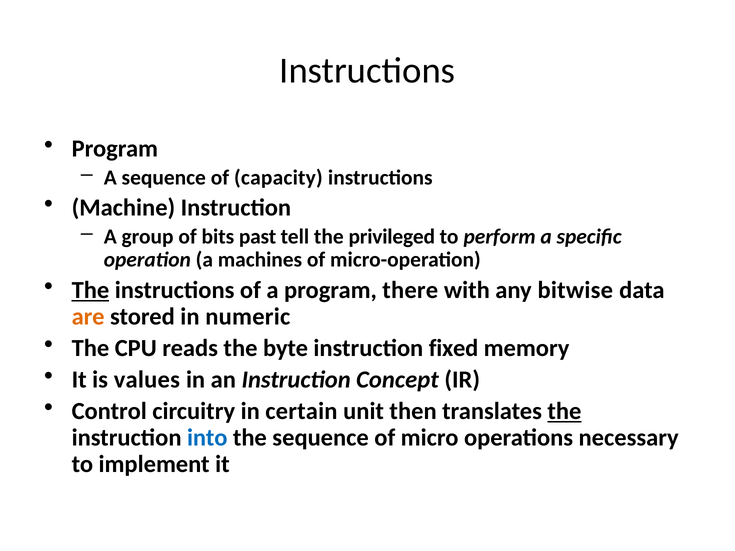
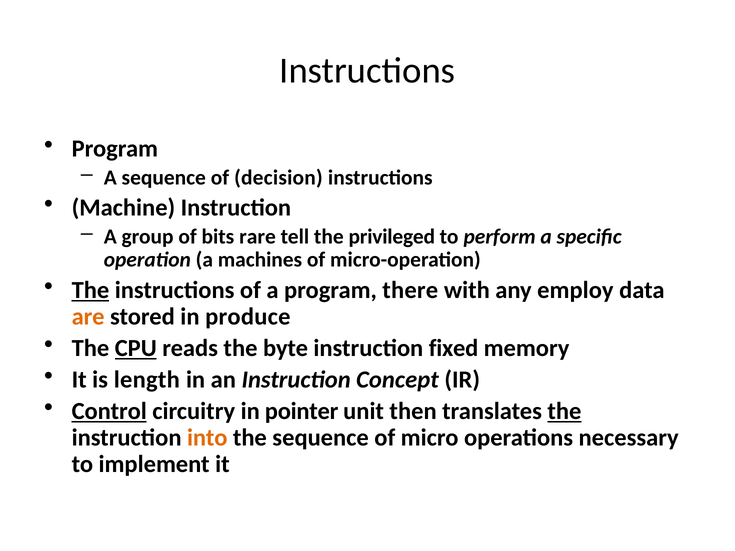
capacity: capacity -> decision
past: past -> rare
bitwise: bitwise -> employ
numeric: numeric -> produce
CPU underline: none -> present
values: values -> length
Control underline: none -> present
certain: certain -> pointer
into colour: blue -> orange
